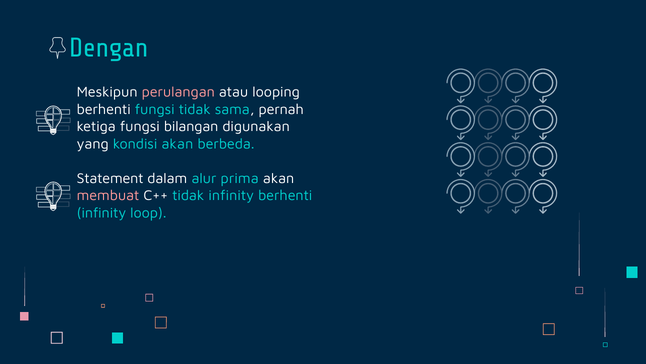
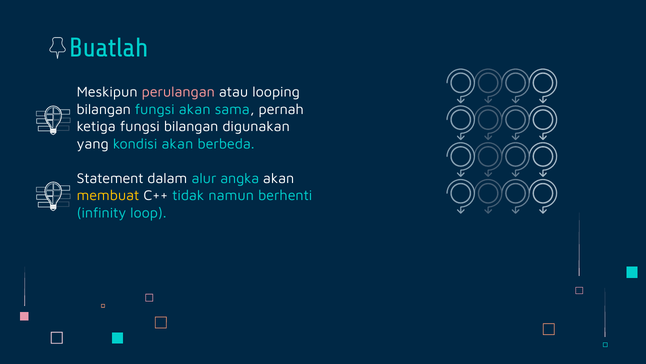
Dengan: Dengan -> Buatlah
berhenti at (104, 109): berhenti -> bilangan
fungsi tidak: tidak -> akan
prima: prima -> angka
membuat colour: pink -> yellow
tidak infinity: infinity -> namun
